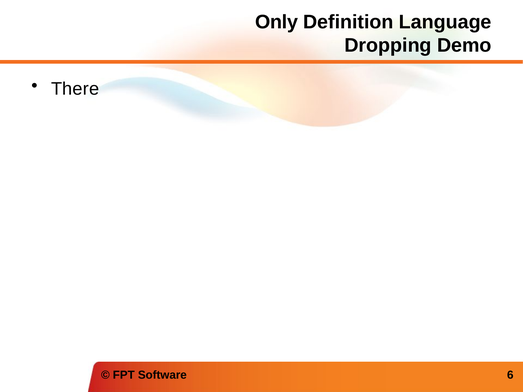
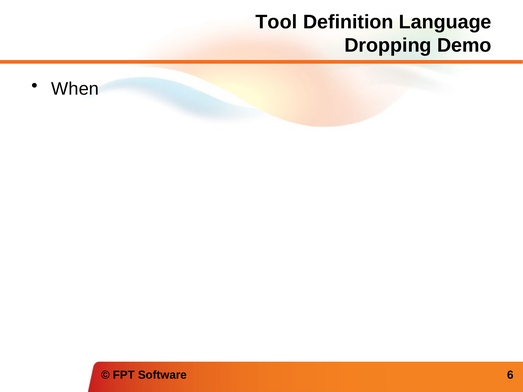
Only: Only -> Tool
There: There -> When
